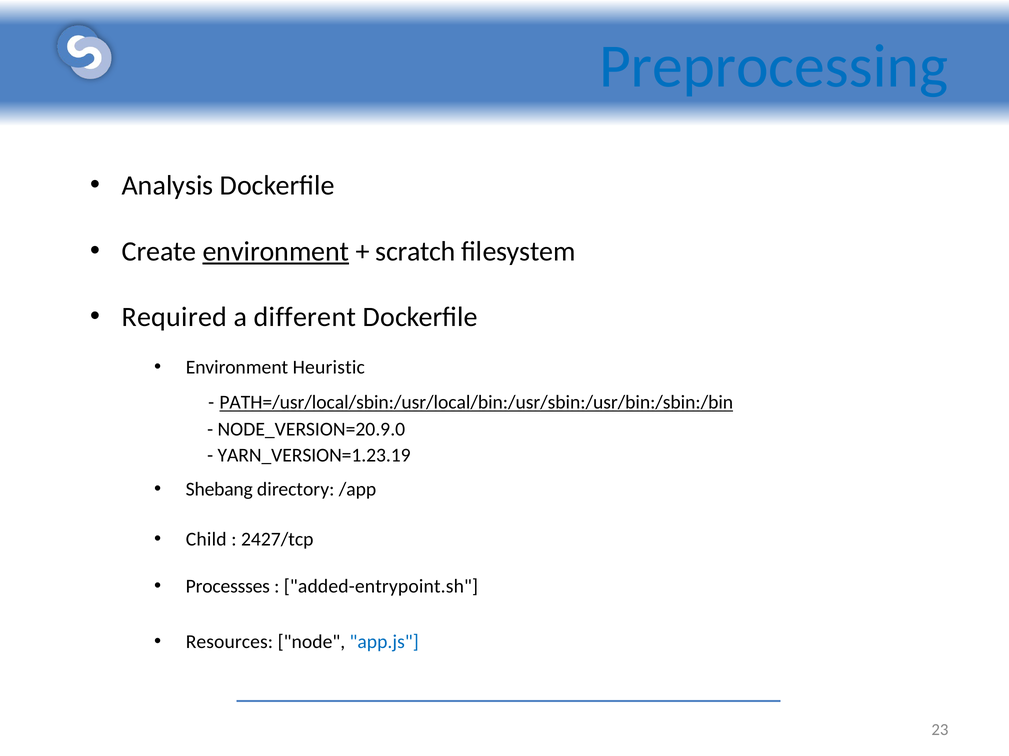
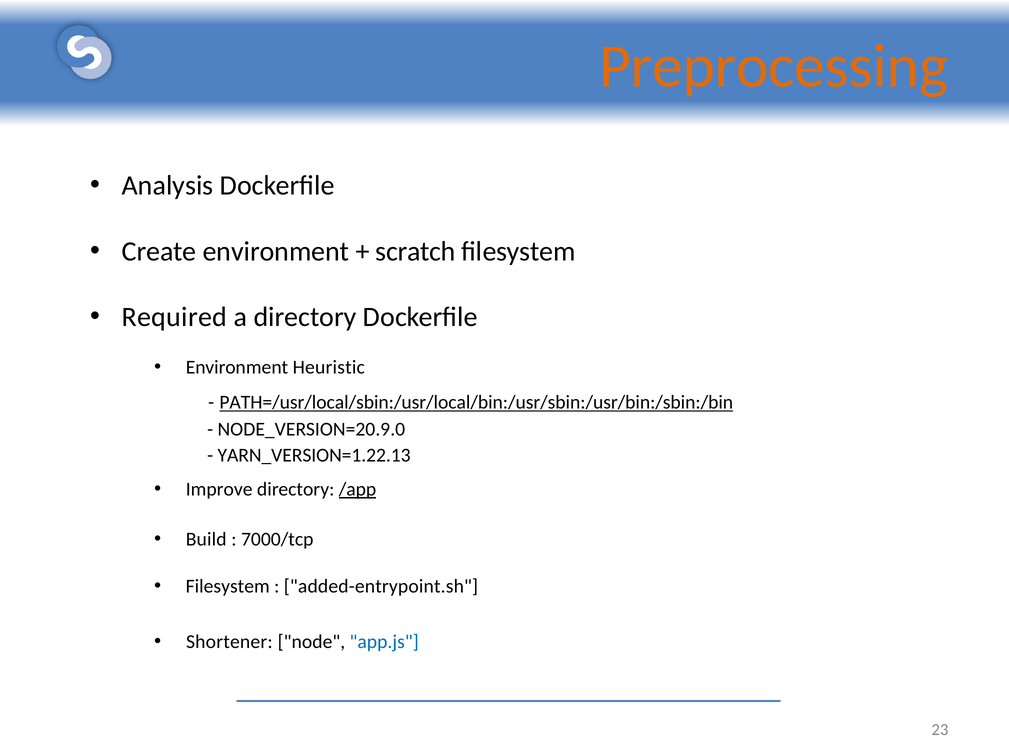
Preprocessing colour: blue -> orange
environment at (276, 252) underline: present -> none
a different: different -> directory
YARN_VERSION=1.23.19: YARN_VERSION=1.23.19 -> YARN_VERSION=1.22.13
Shebang: Shebang -> Improve
/app underline: none -> present
Child: Child -> Build
2427/tcp: 2427/tcp -> 7000/tcp
Processses at (228, 587): Processses -> Filesystem
Resources: Resources -> Shortener
